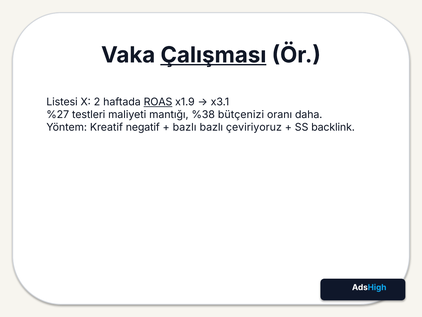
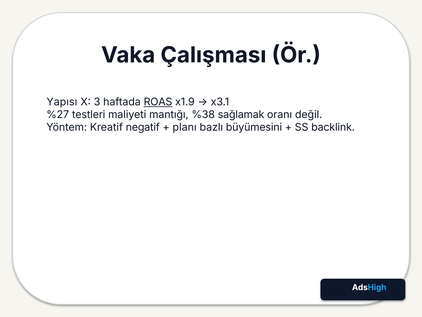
Çalışması underline: present -> none
Listesi: Listesi -> Yapısı
2: 2 -> 3
bütçenizi: bütçenizi -> sağlamak
daha: daha -> değil
bazlı at (185, 127): bazlı -> planı
çeviriyoruz: çeviriyoruz -> büyümesini
